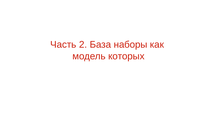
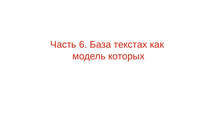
2: 2 -> 6
наборы: наборы -> текстах
